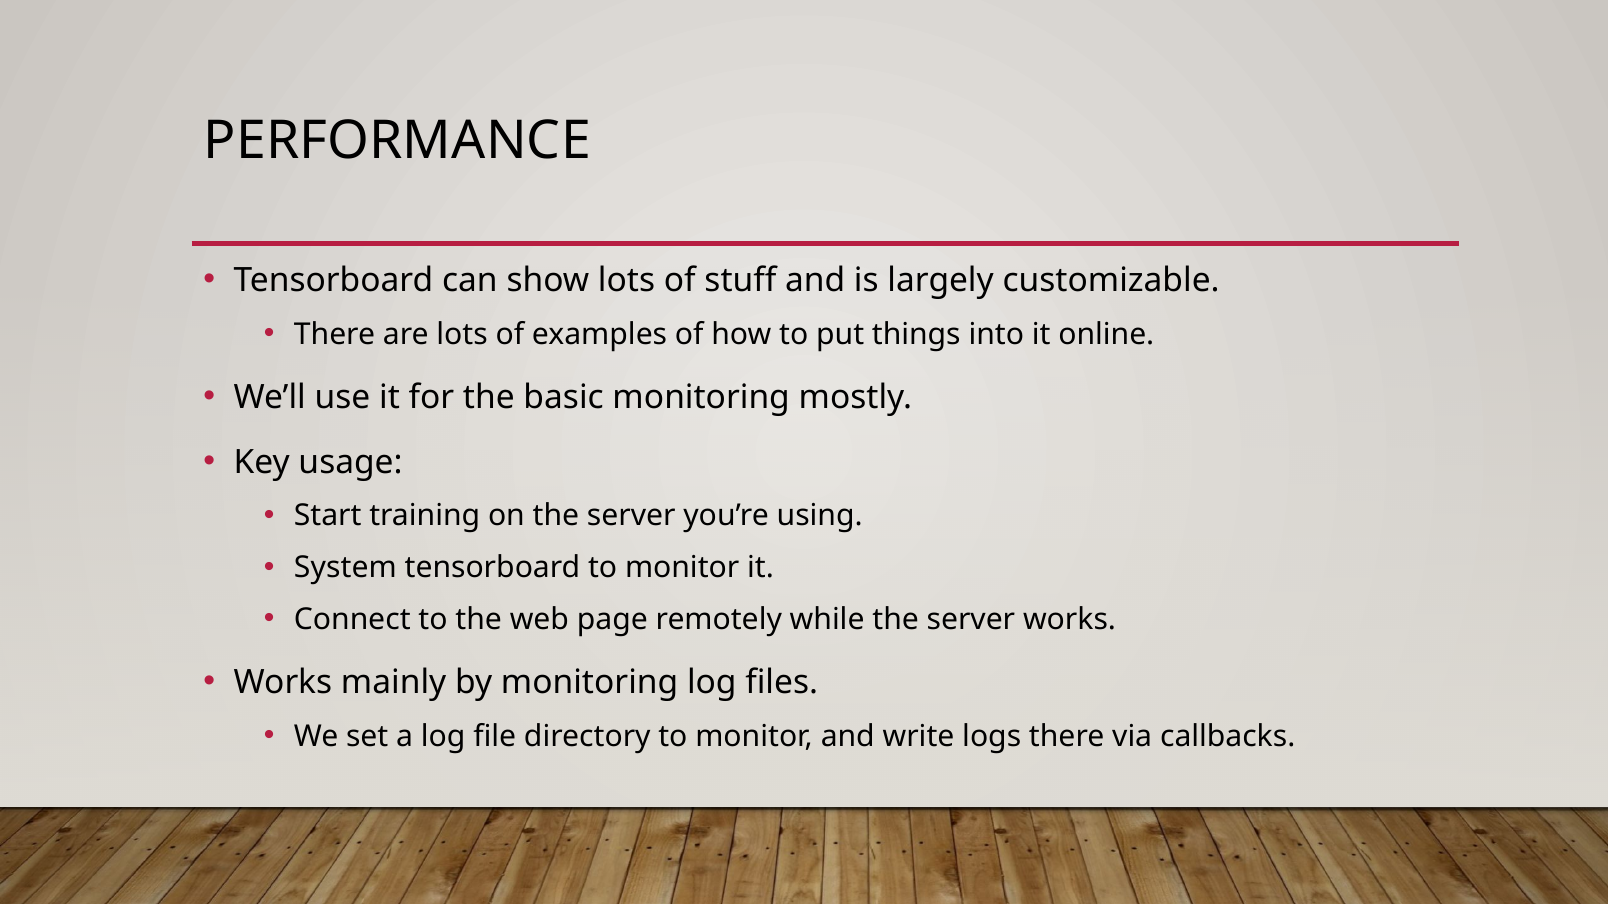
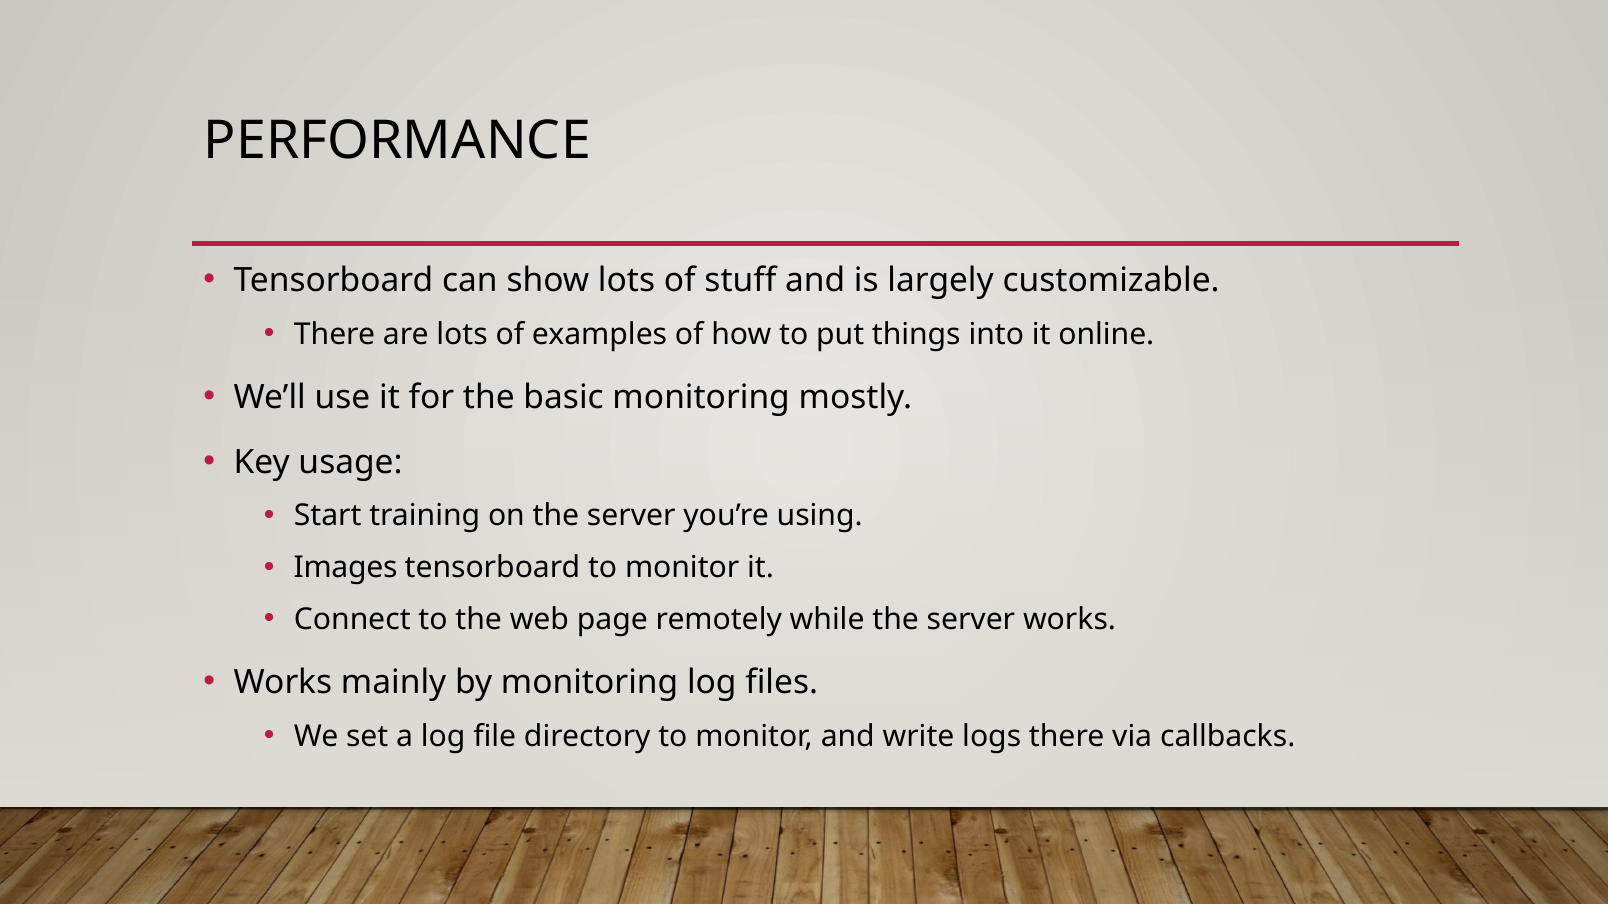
System: System -> Images
